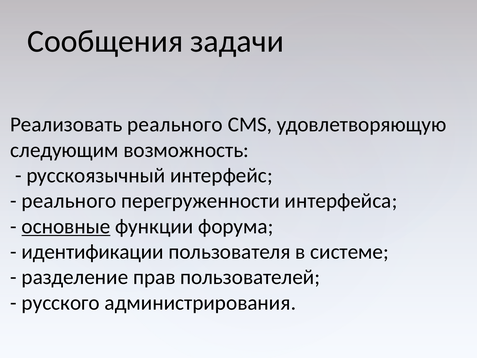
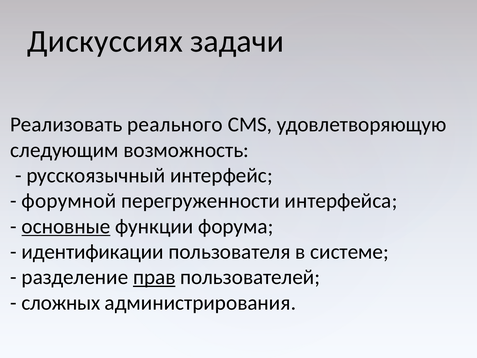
Сообщения: Сообщения -> Дискуссиях
реального at (69, 201): реального -> форумной
прав underline: none -> present
русского: русского -> сложных
